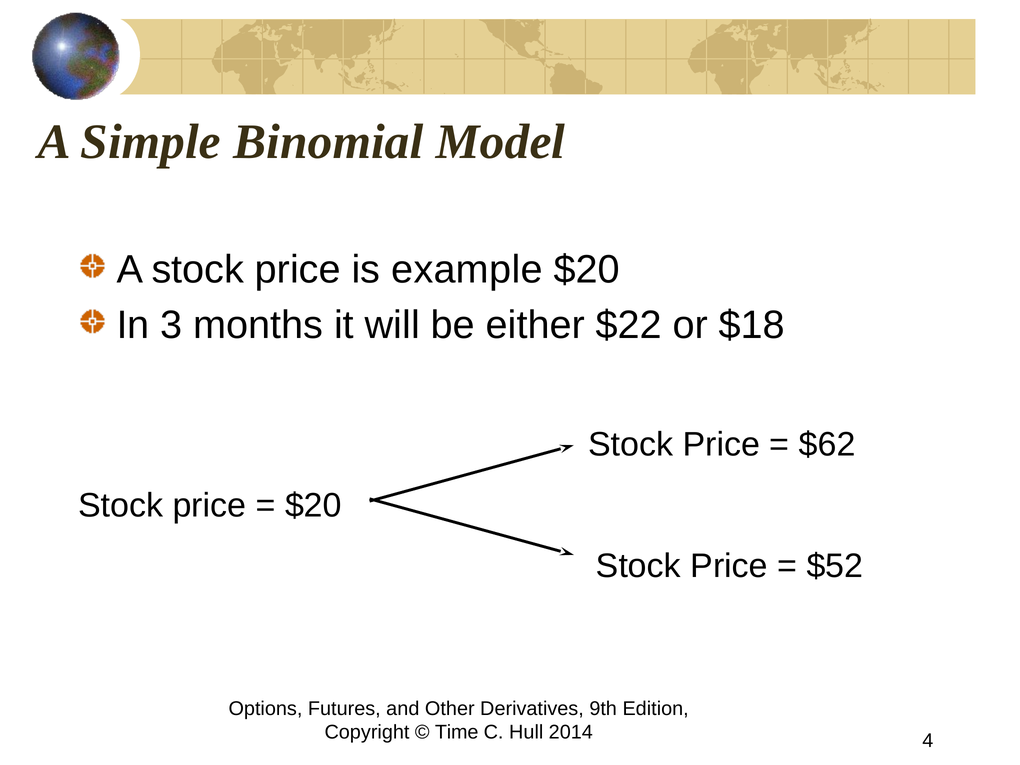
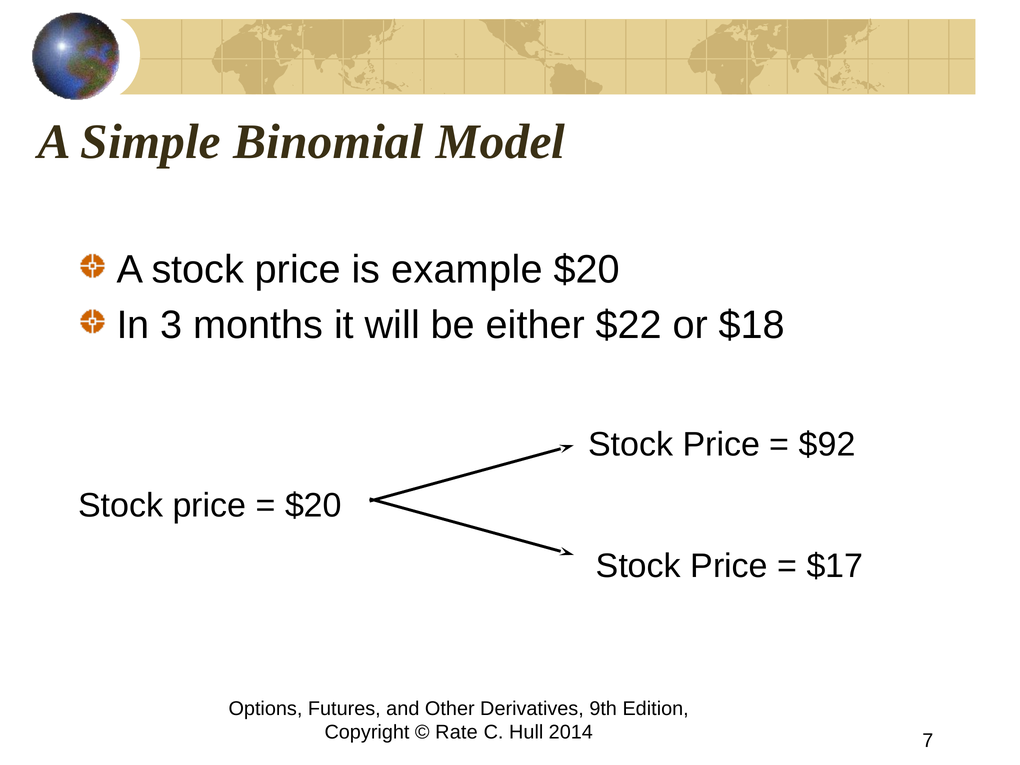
$62: $62 -> $92
$52: $52 -> $17
Time: Time -> Rate
4: 4 -> 7
